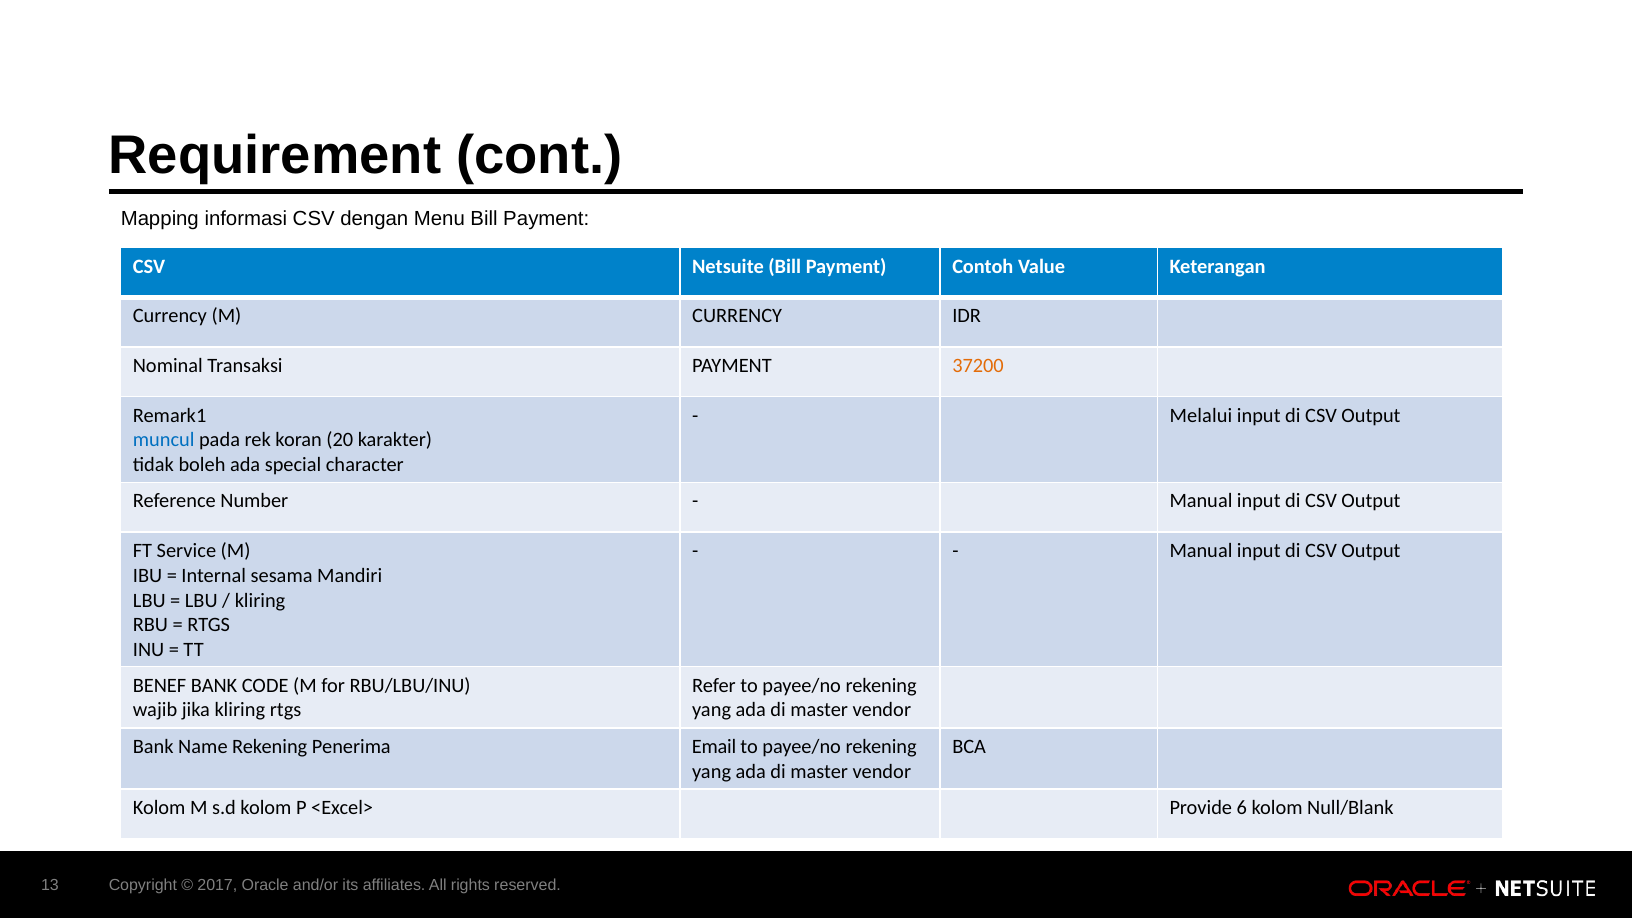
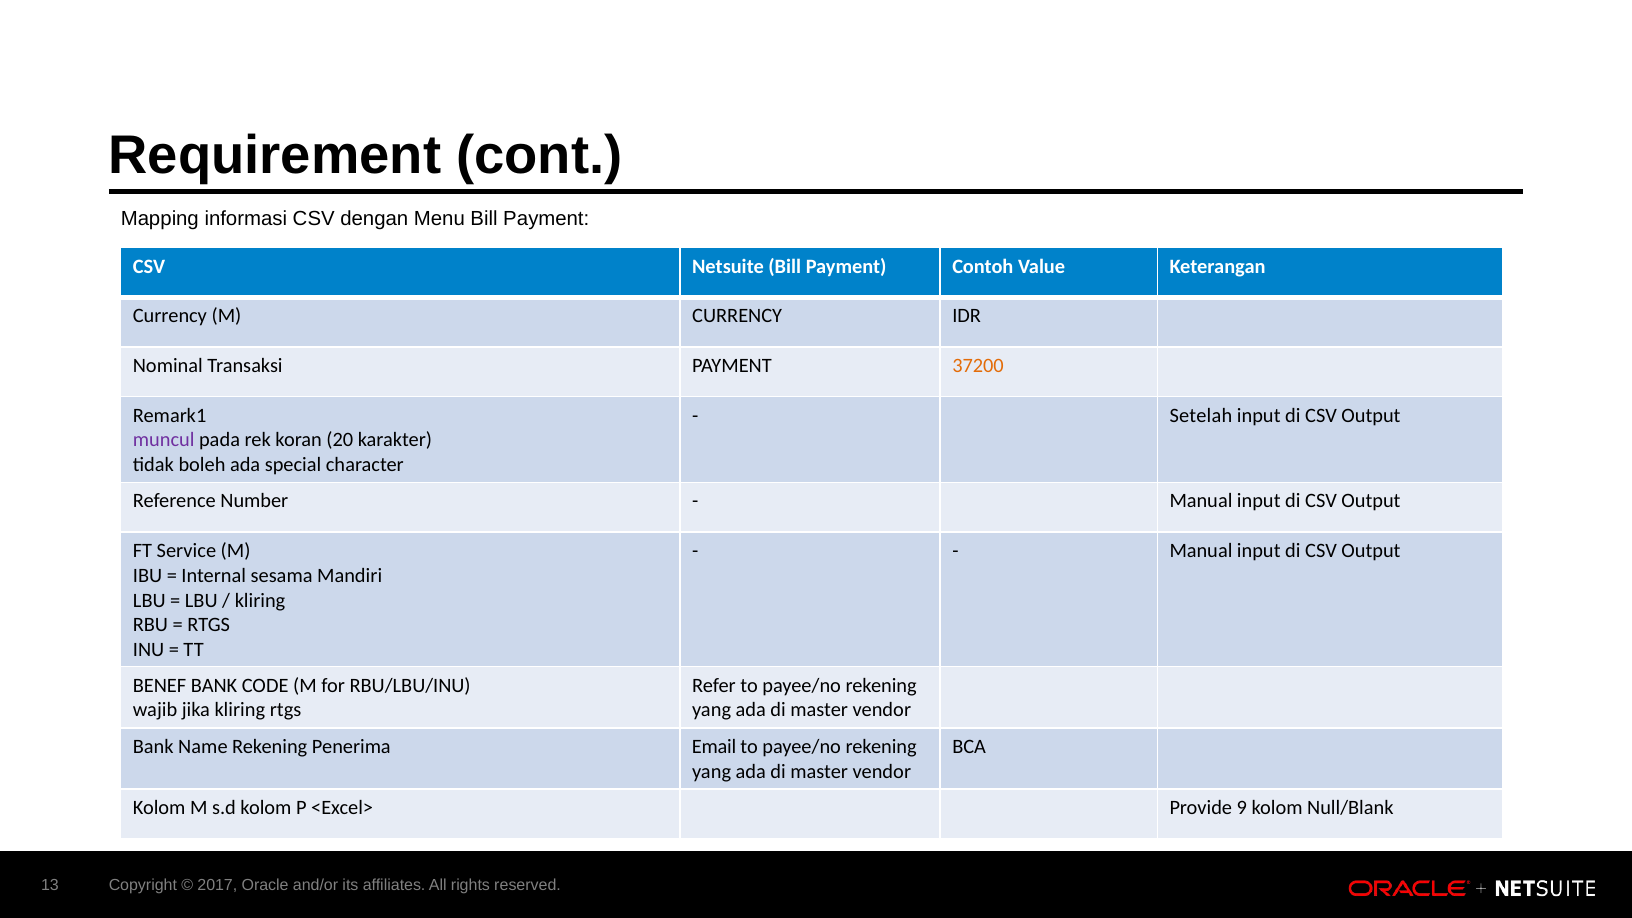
Melalui: Melalui -> Setelah
muncul colour: blue -> purple
6: 6 -> 9
